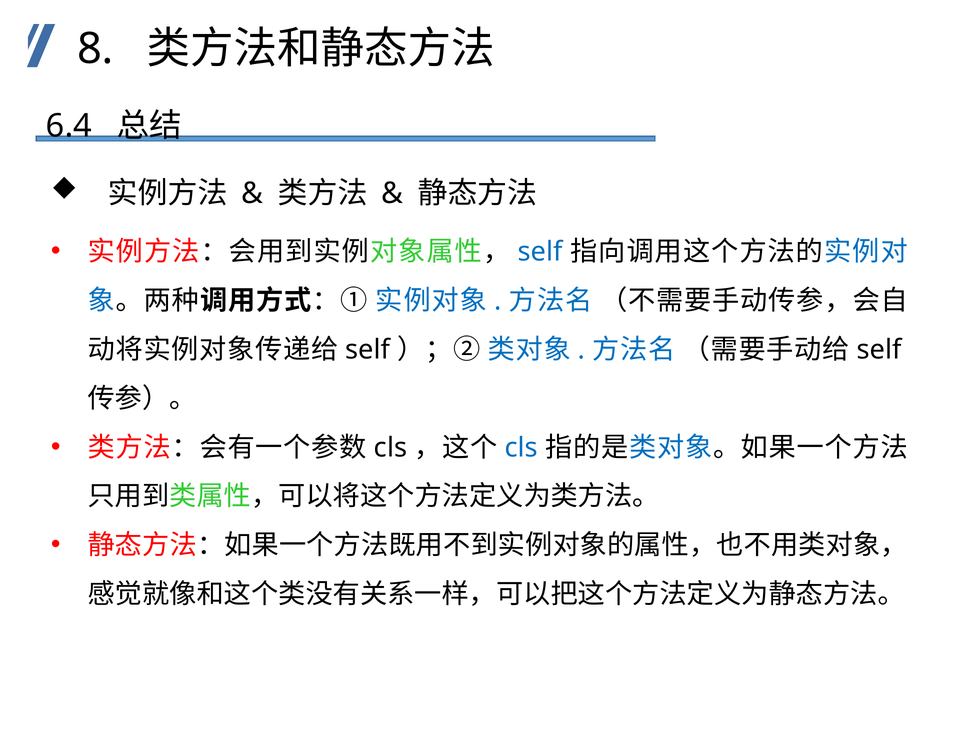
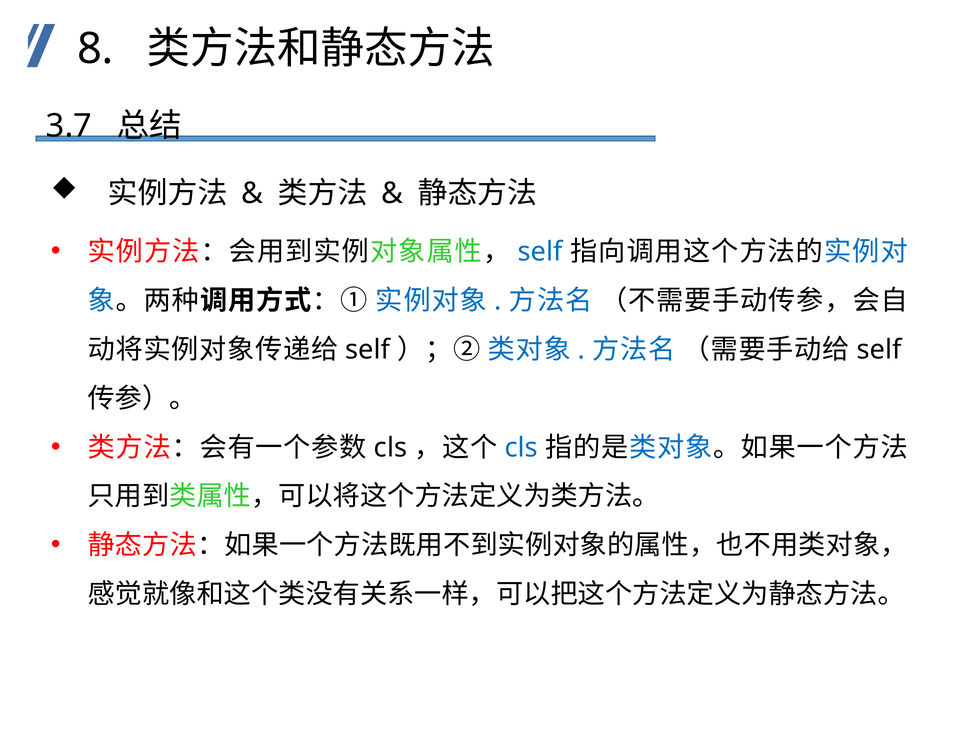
6.4: 6.4 -> 3.7
